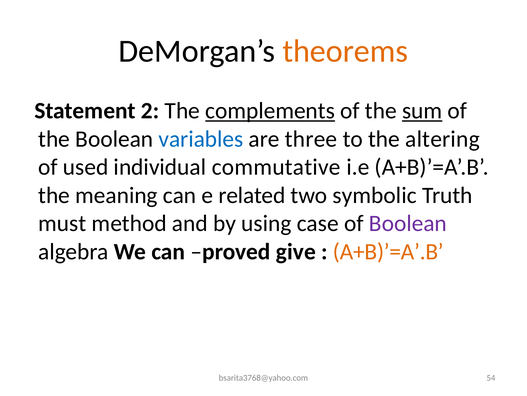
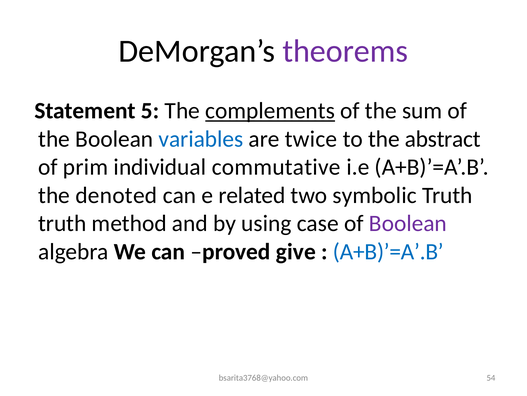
theorems colour: orange -> purple
2: 2 -> 5
sum underline: present -> none
three: three -> twice
altering: altering -> abstract
used: used -> prim
meaning: meaning -> denoted
must at (62, 223): must -> truth
A+B)’=A’.B at (388, 251) colour: orange -> blue
